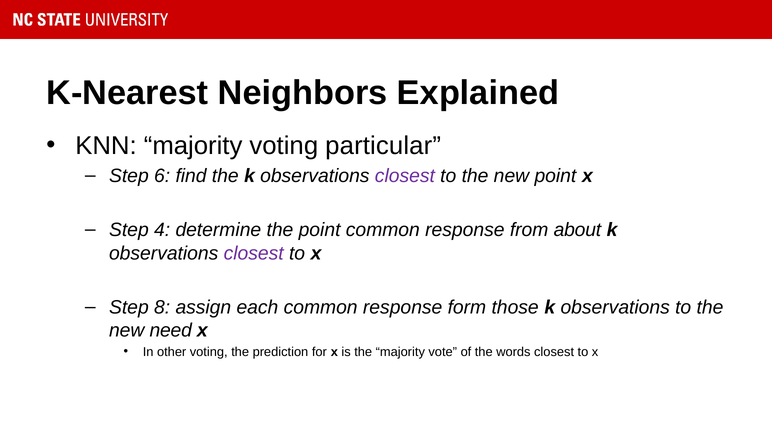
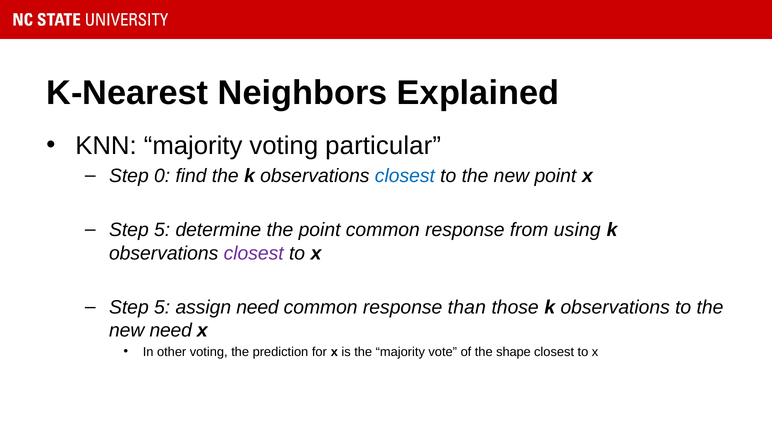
6: 6 -> 0
closest at (405, 176) colour: purple -> blue
4 at (162, 230): 4 -> 5
about: about -> using
8 at (162, 307): 8 -> 5
assign each: each -> need
form: form -> than
words: words -> shape
